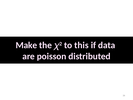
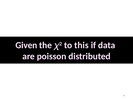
Make: Make -> Given
